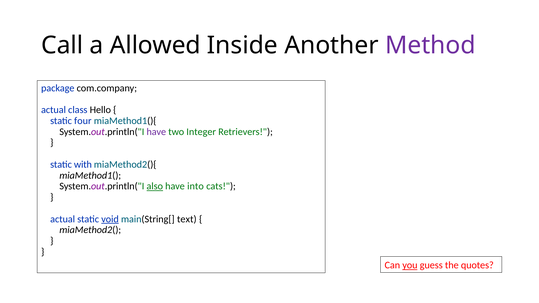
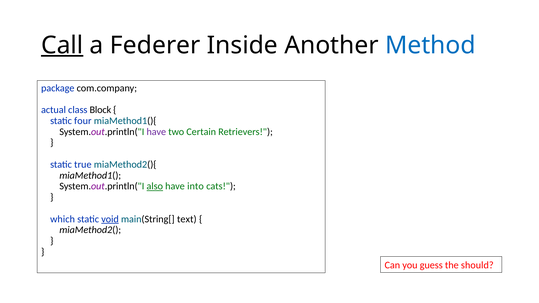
Call underline: none -> present
Allowed: Allowed -> Federer
Method colour: purple -> blue
Hello: Hello -> Block
Integer: Integer -> Certain
with: with -> true
actual at (63, 219): actual -> which
you underline: present -> none
quotes: quotes -> should
